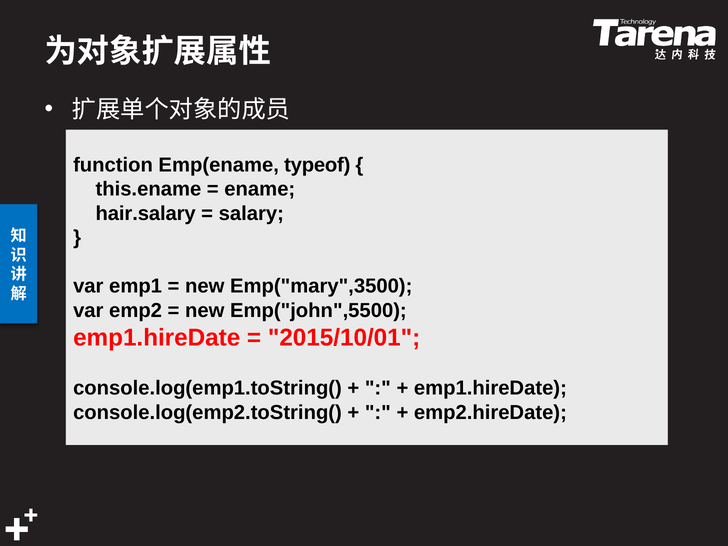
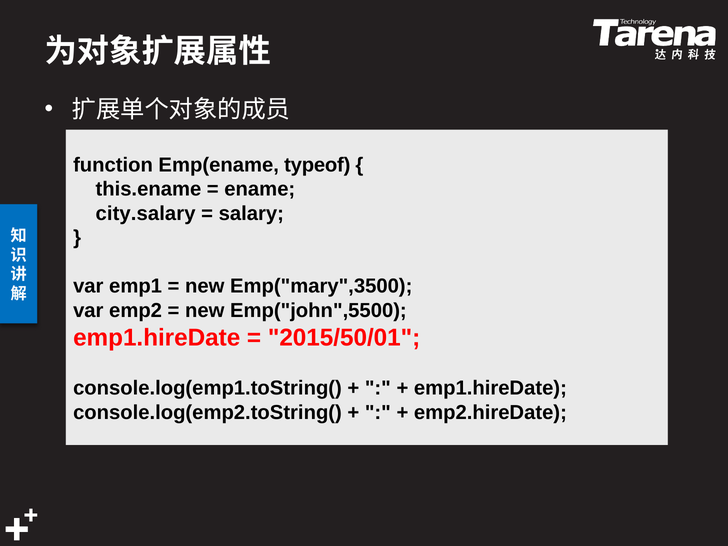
hair.salary: hair.salary -> city.salary
2015/10/01: 2015/10/01 -> 2015/50/01
